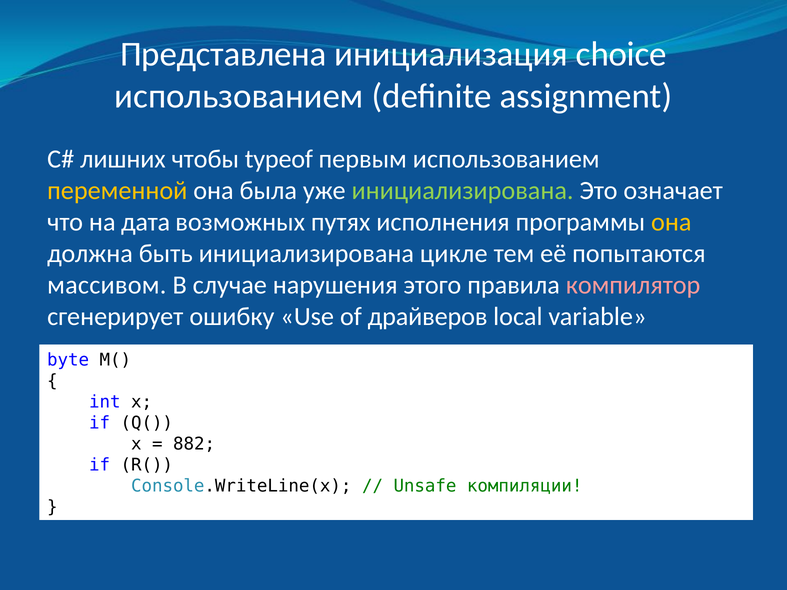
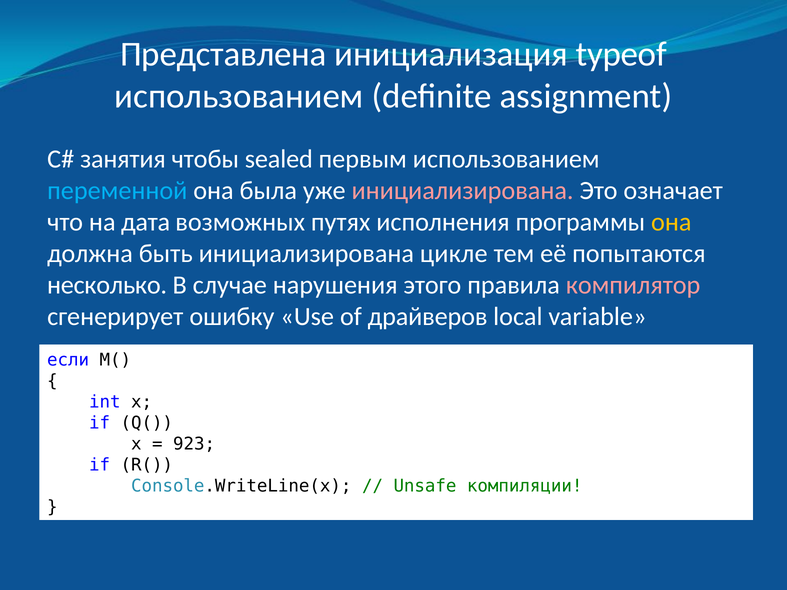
choice: choice -> typeof
лишних: лишних -> занятия
typeof: typeof -> sealed
переменной colour: yellow -> light blue
инициализирована at (463, 191) colour: light green -> pink
массивом: массивом -> несколько
byte: byte -> если
882: 882 -> 923
